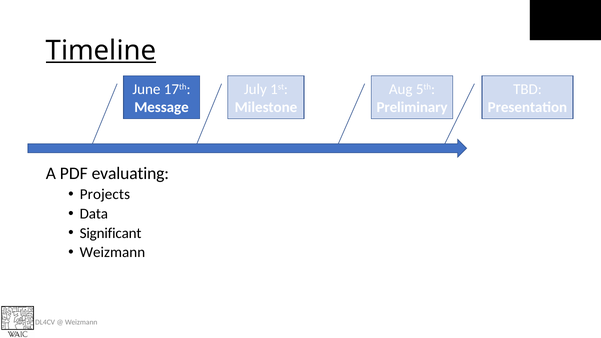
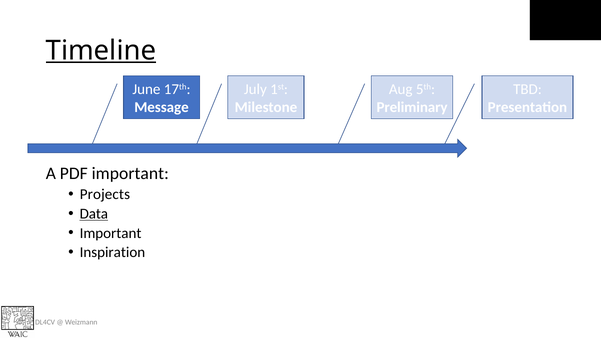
PDF evaluating: evaluating -> important
Data underline: none -> present
Significant at (111, 233): Significant -> Important
Weizmann at (112, 252): Weizmann -> Inspiration
